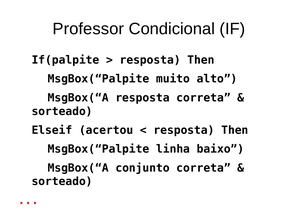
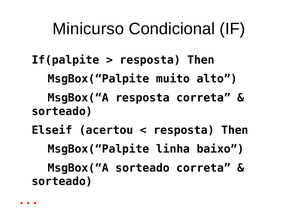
Professor: Professor -> Minicurso
MsgBox(“A conjunto: conjunto -> sorteado
